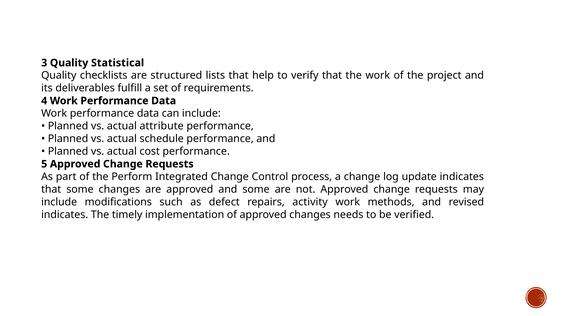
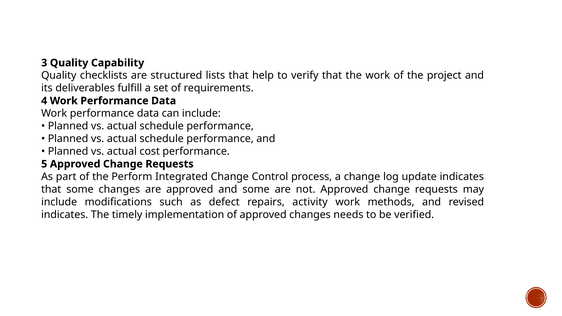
Statistical: Statistical -> Capability
attribute at (162, 126): attribute -> schedule
